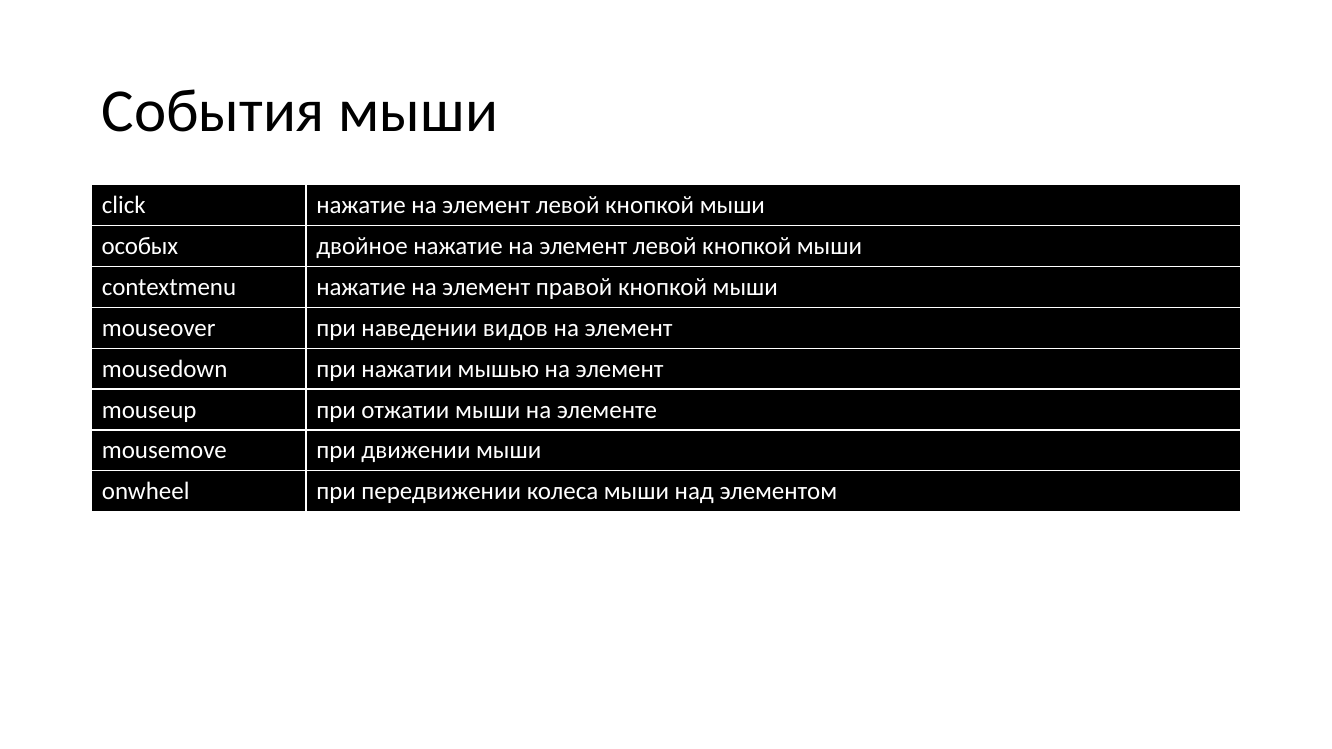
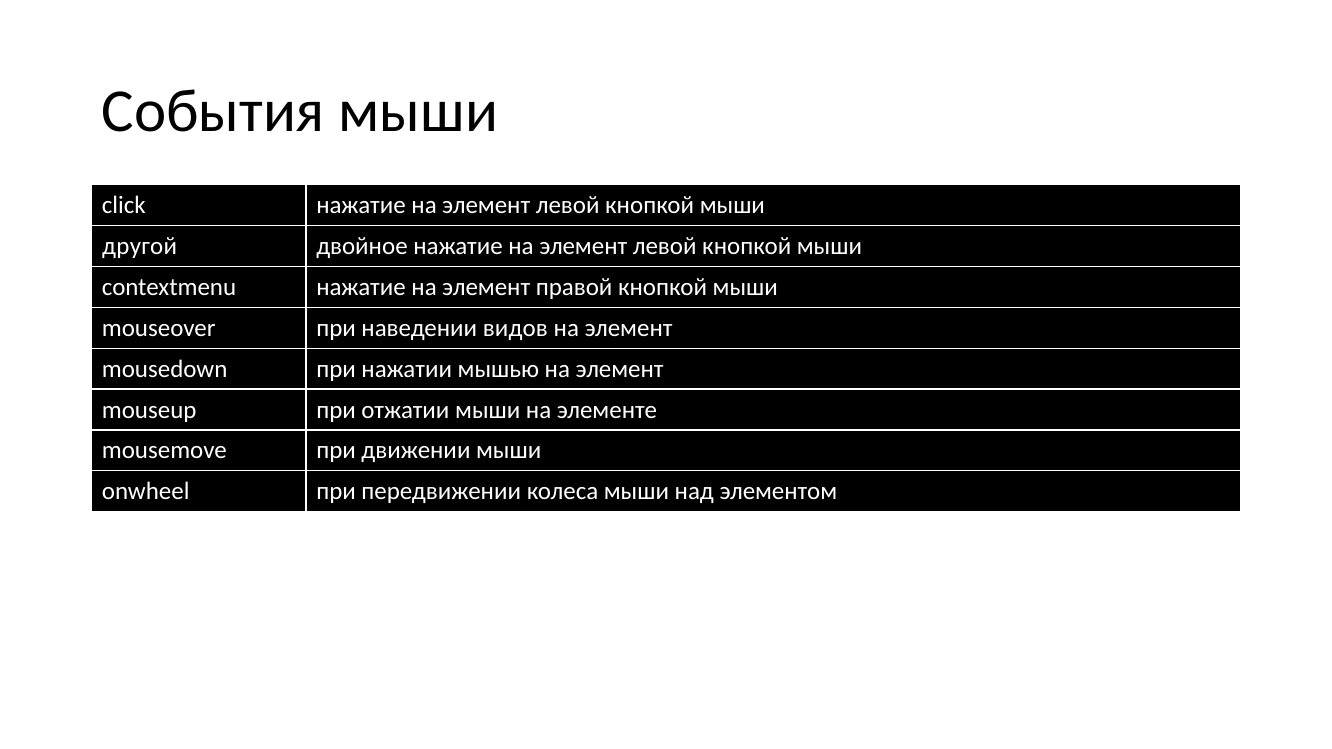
особых: особых -> другой
